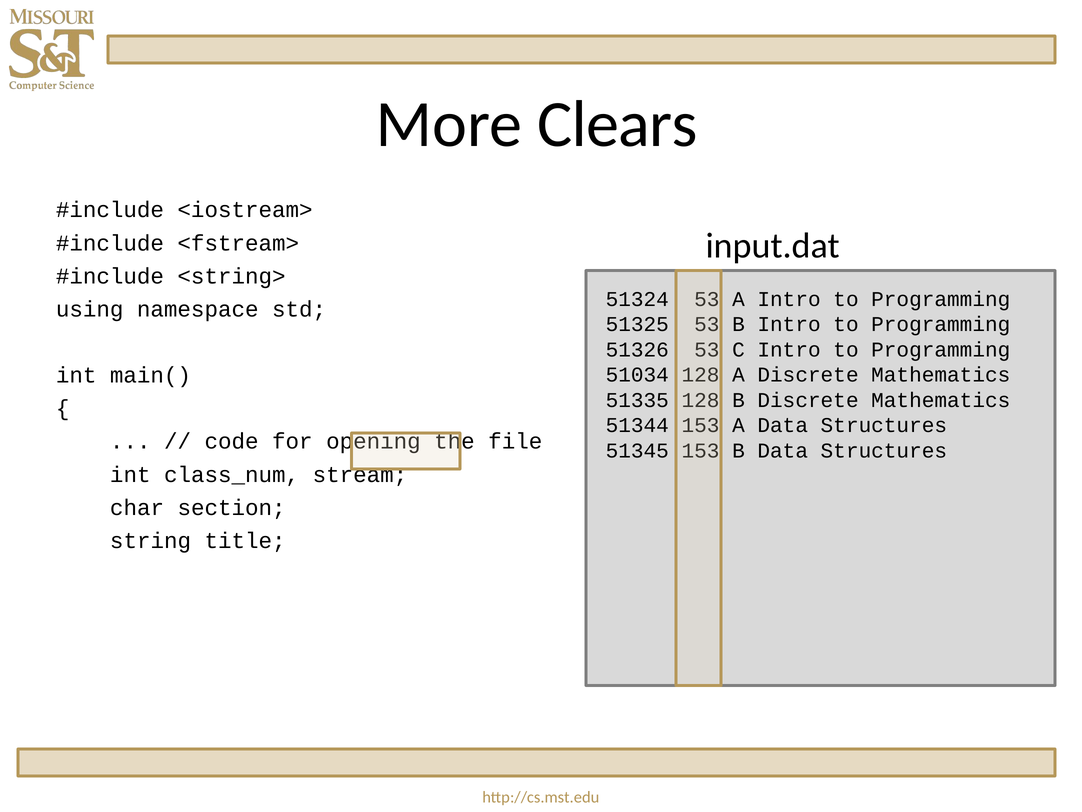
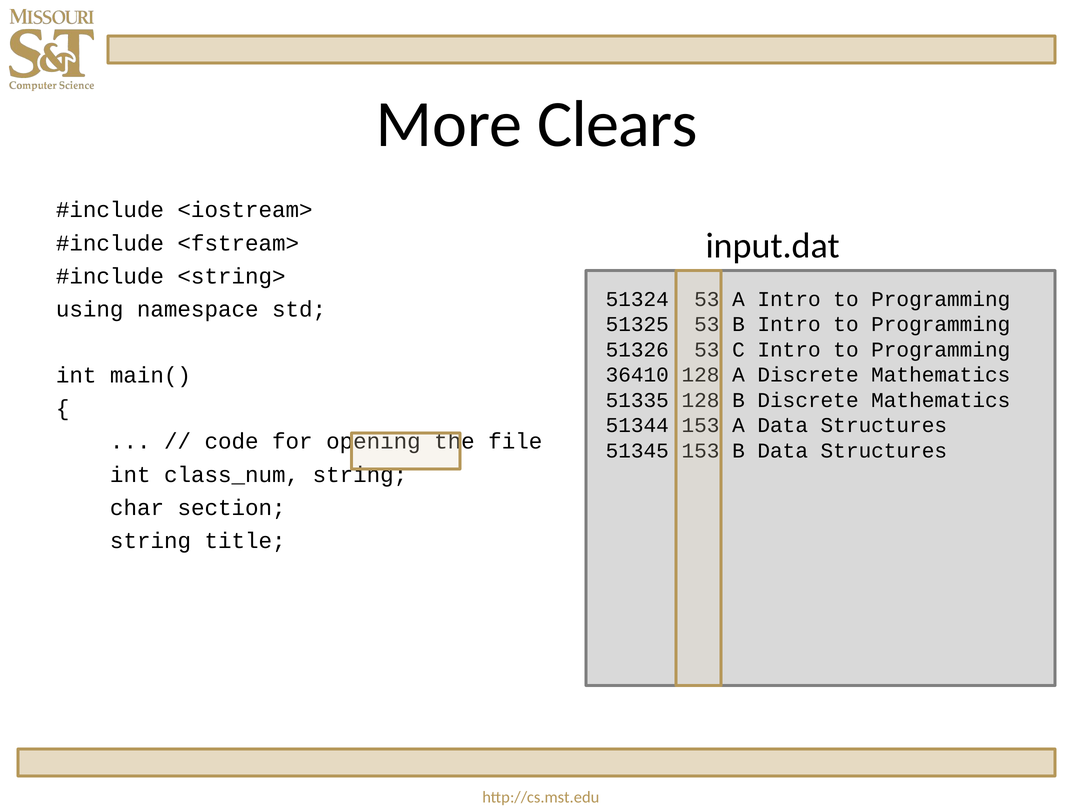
51034: 51034 -> 36410
class_num stream: stream -> string
